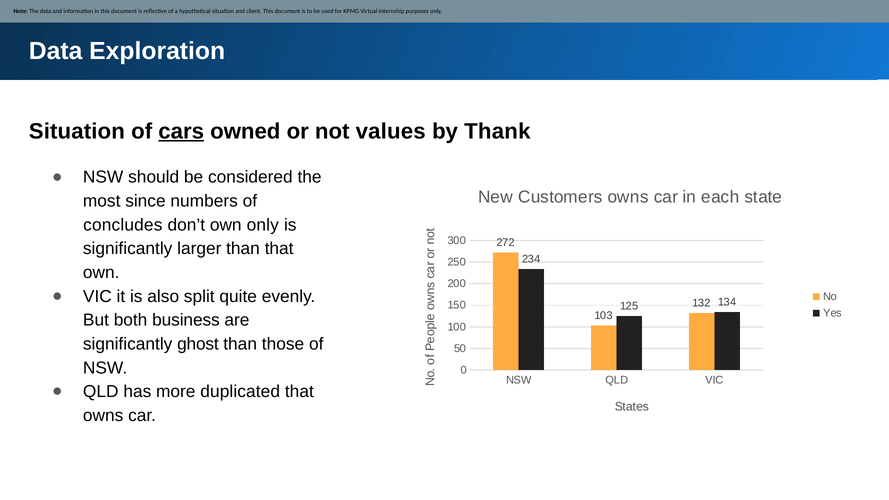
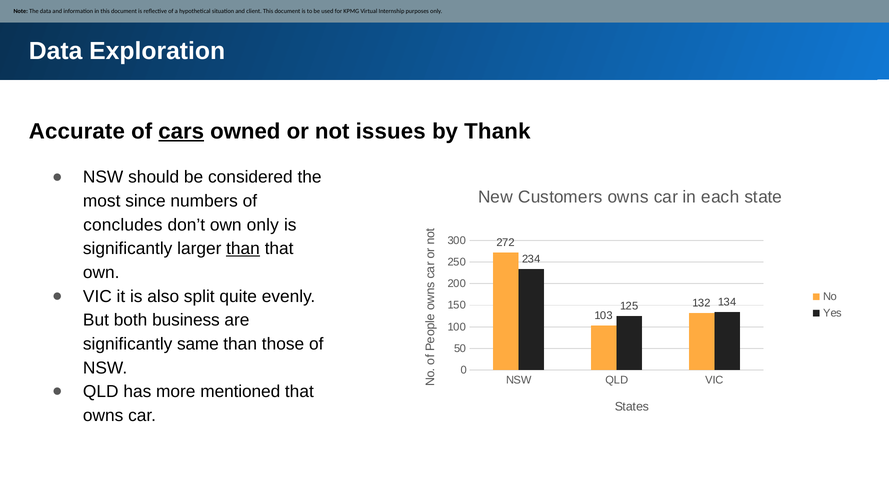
Situation at (77, 131): Situation -> Accurate
values: values -> issues
than at (243, 249) underline: none -> present
ghost: ghost -> same
duplicated: duplicated -> mentioned
